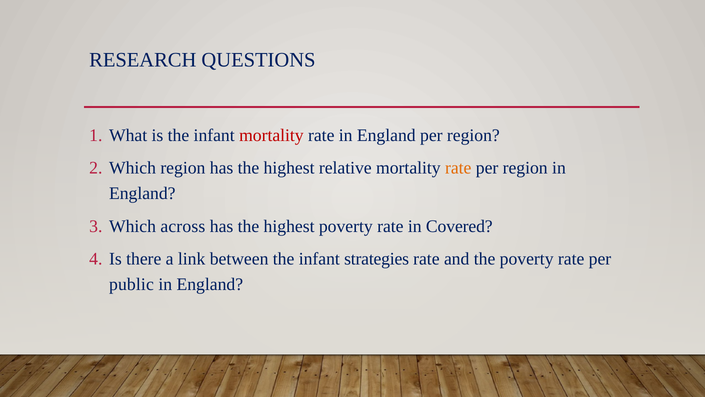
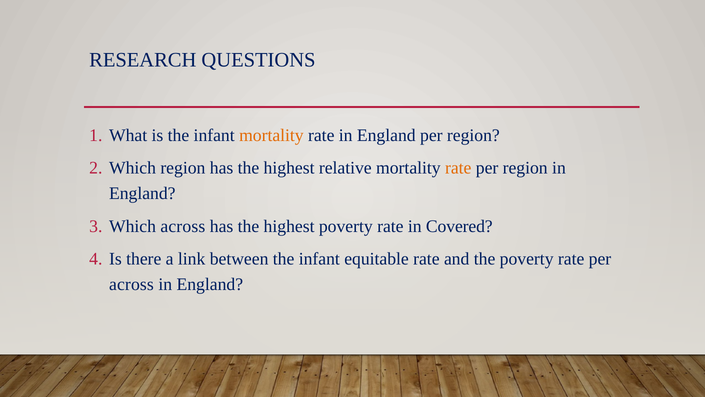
mortality at (271, 135) colour: red -> orange
strategies: strategies -> equitable
public at (131, 284): public -> across
